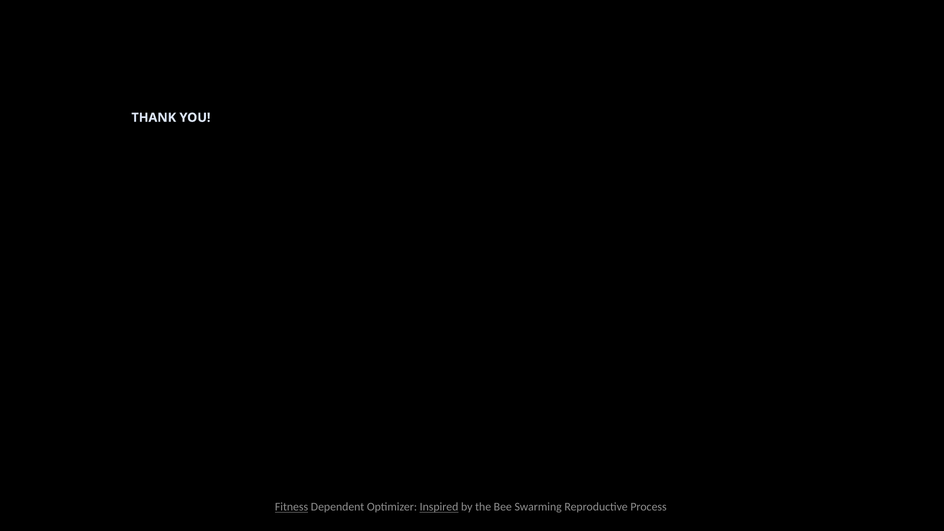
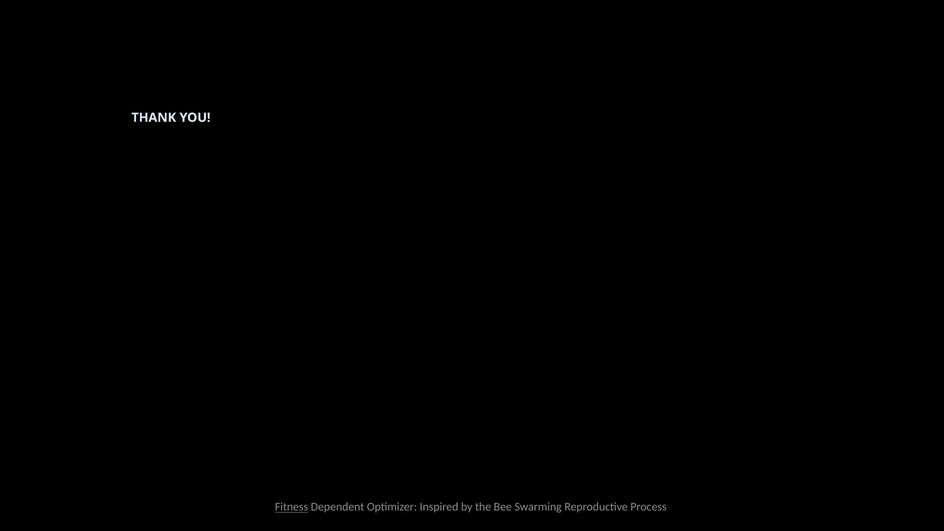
Inspired underline: present -> none
